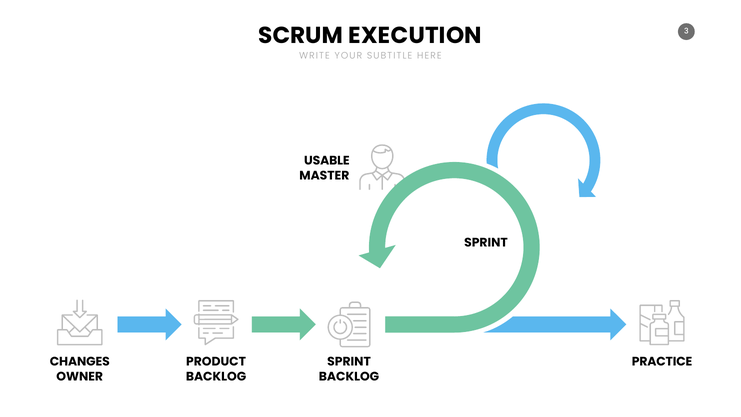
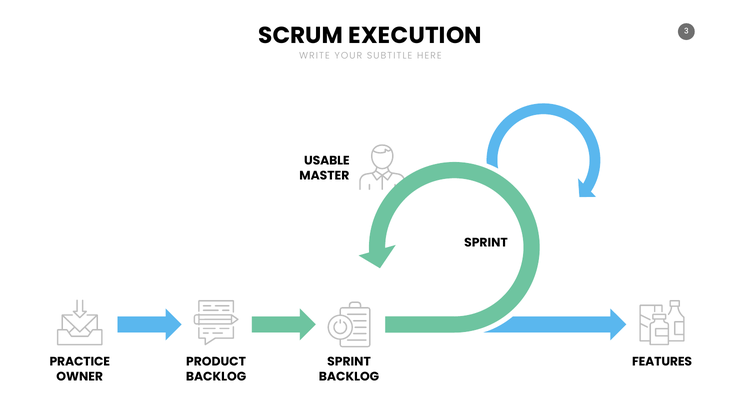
CHANGES: CHANGES -> PRACTICE
PRACTICE: PRACTICE -> FEATURES
